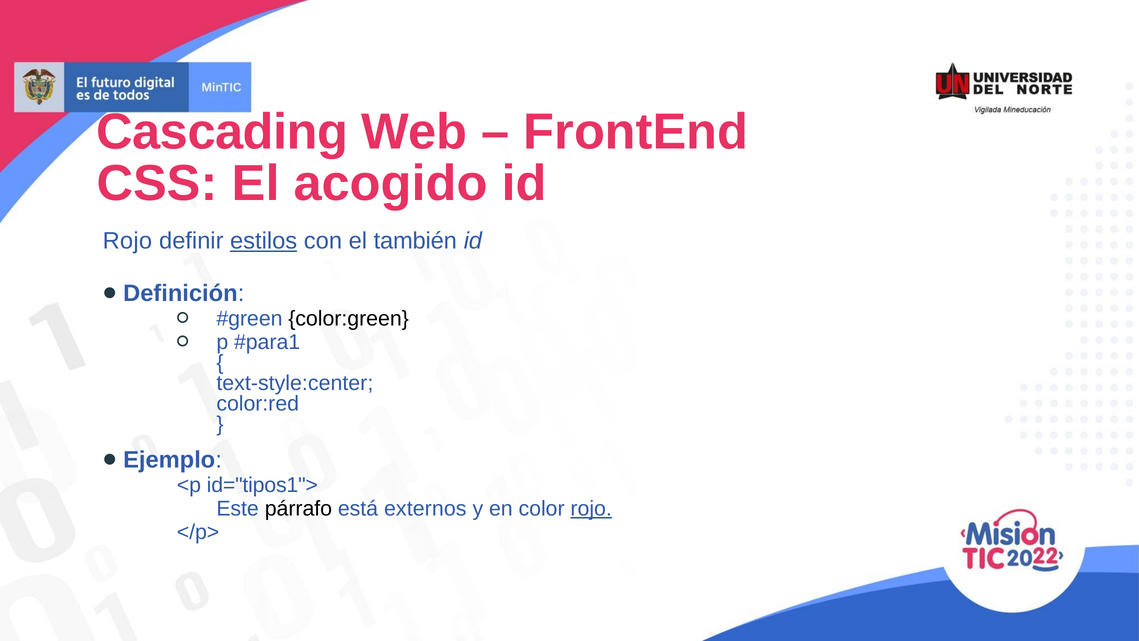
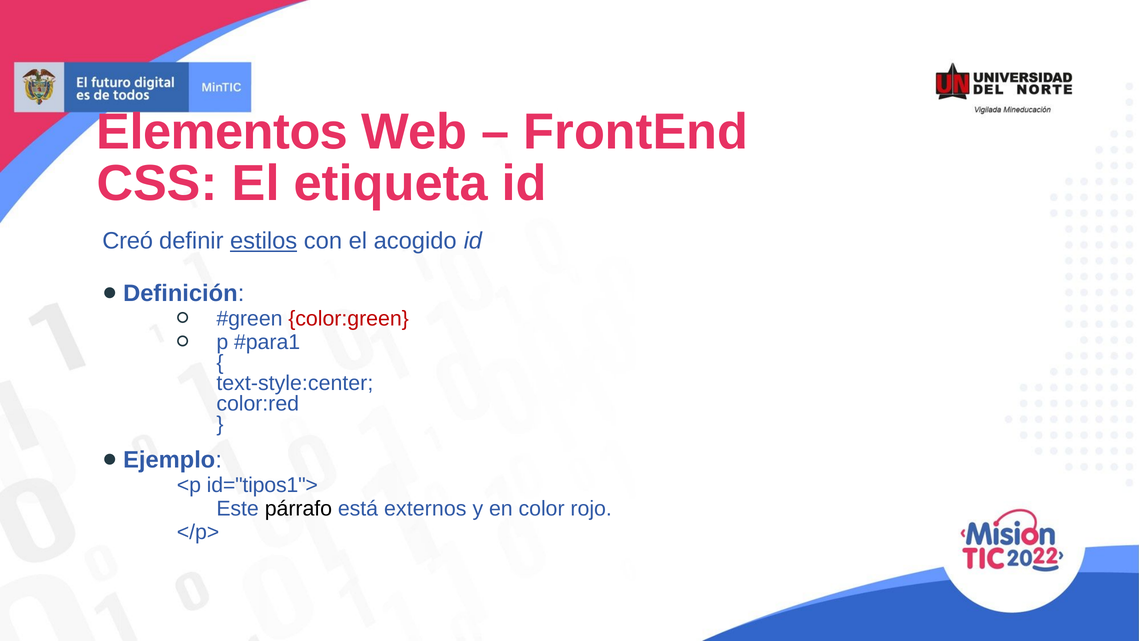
Cascading: Cascading -> Elementos
acogido: acogido -> etiqueta
Rojo at (127, 241): Rojo -> Creó
también: también -> acogido
color:green colour: black -> red
rojo at (591, 508) underline: present -> none
